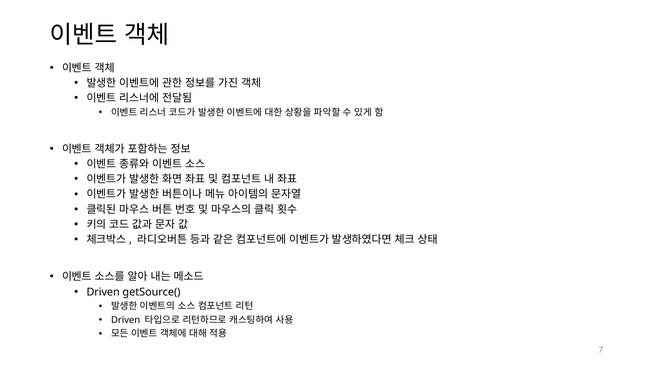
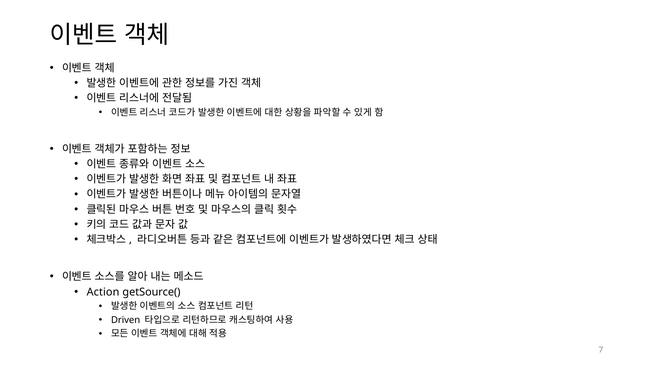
Driven at (103, 292): Driven -> Action
